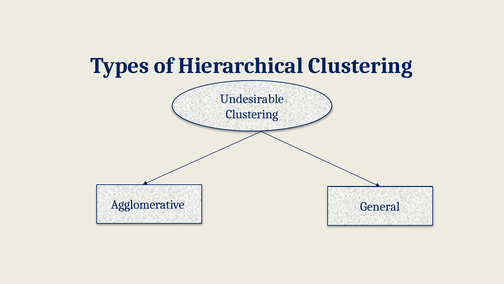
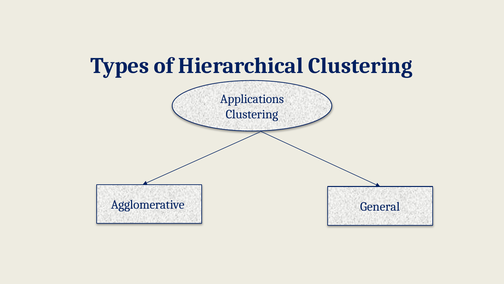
Undesirable: Undesirable -> Applications
